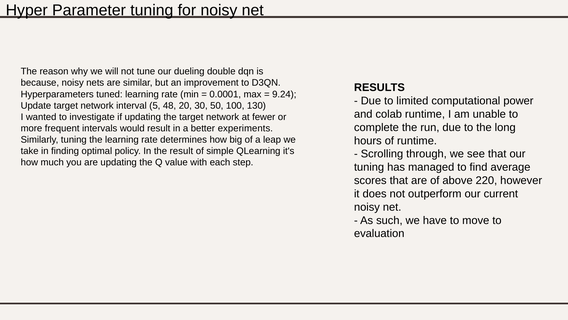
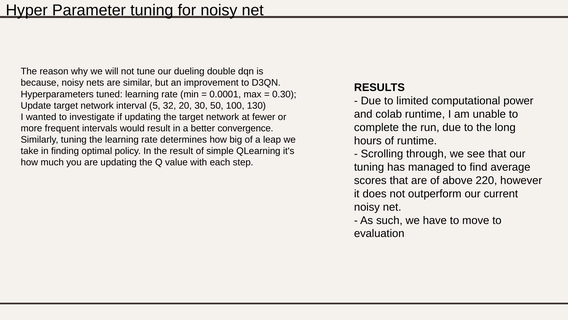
9.24: 9.24 -> 0.30
48: 48 -> 32
experiments: experiments -> convergence
